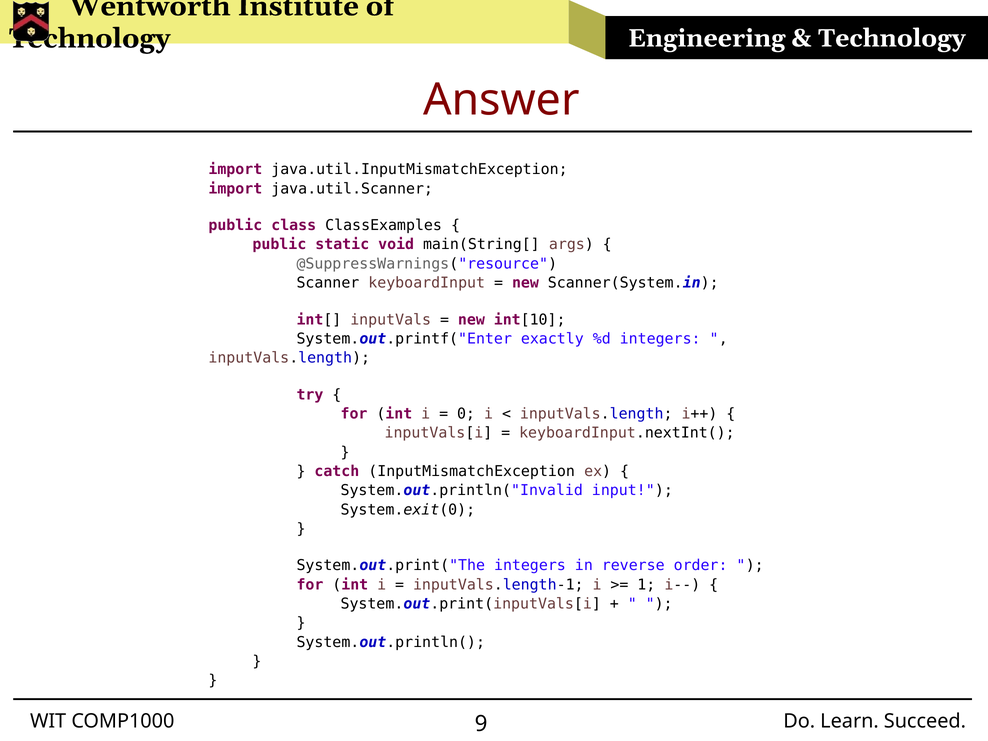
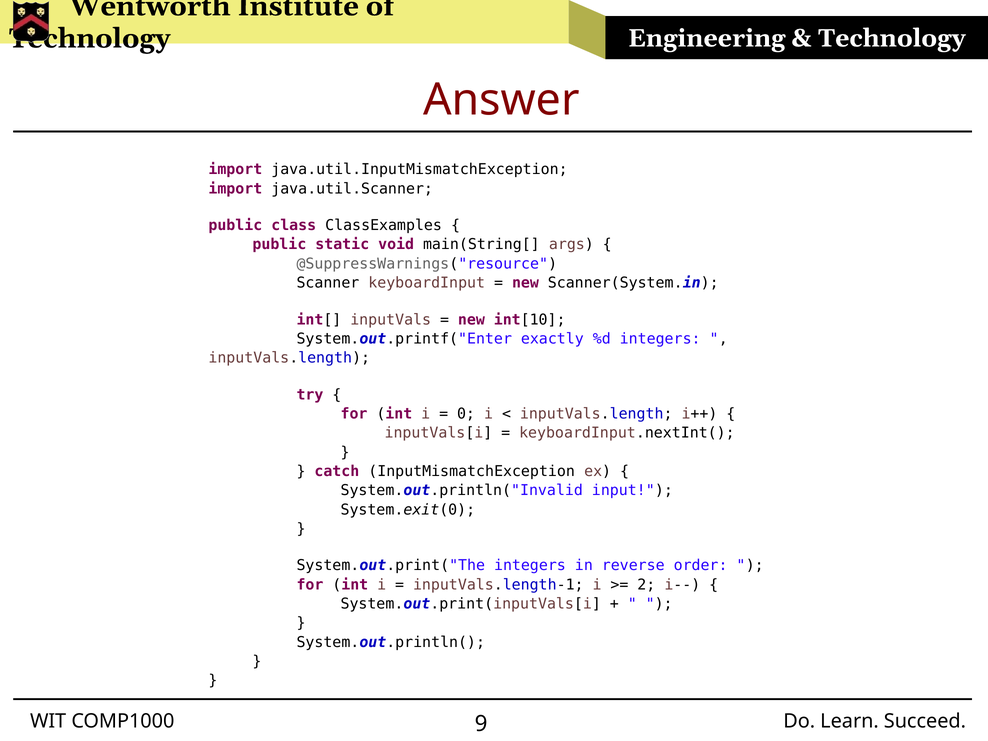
1: 1 -> 2
